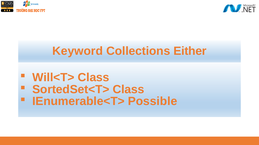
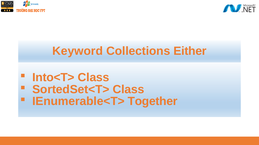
Will<T>: Will<T> -> Into<T>
Possible: Possible -> Together
